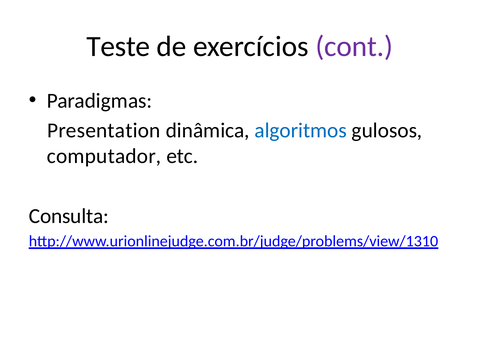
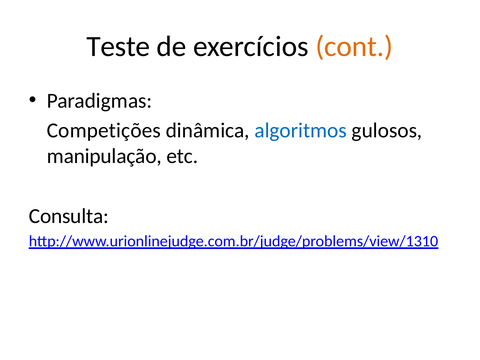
cont colour: purple -> orange
Presentation: Presentation -> Competições
computador: computador -> manipulação
